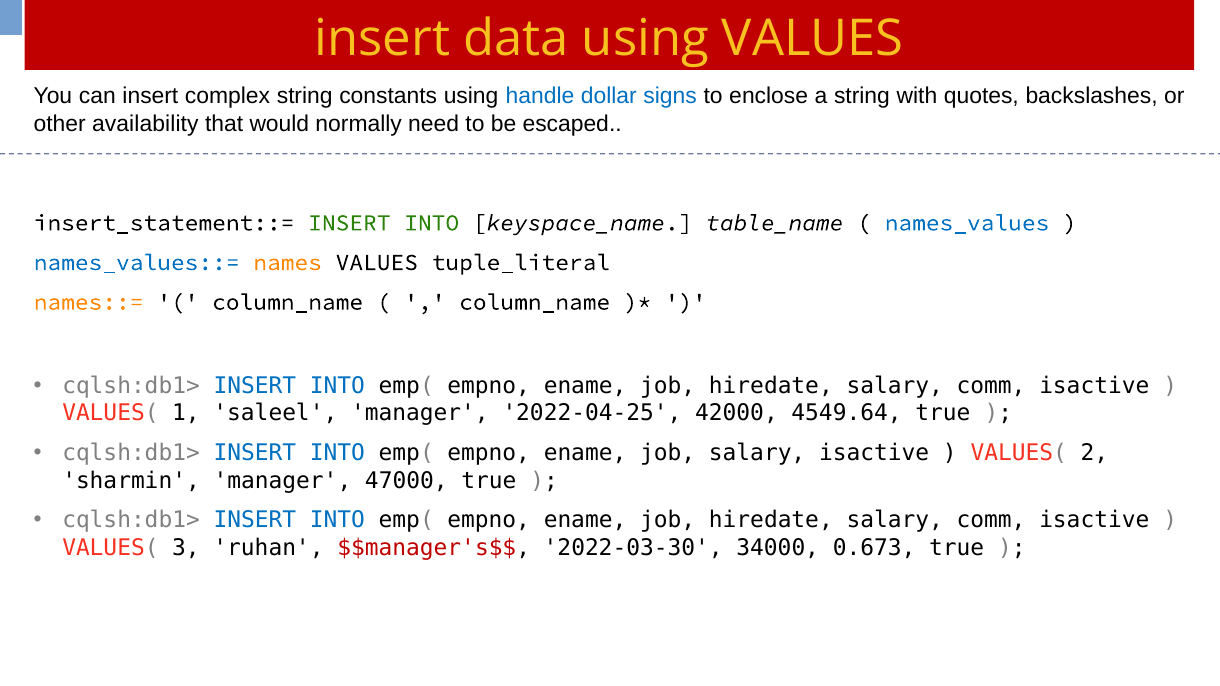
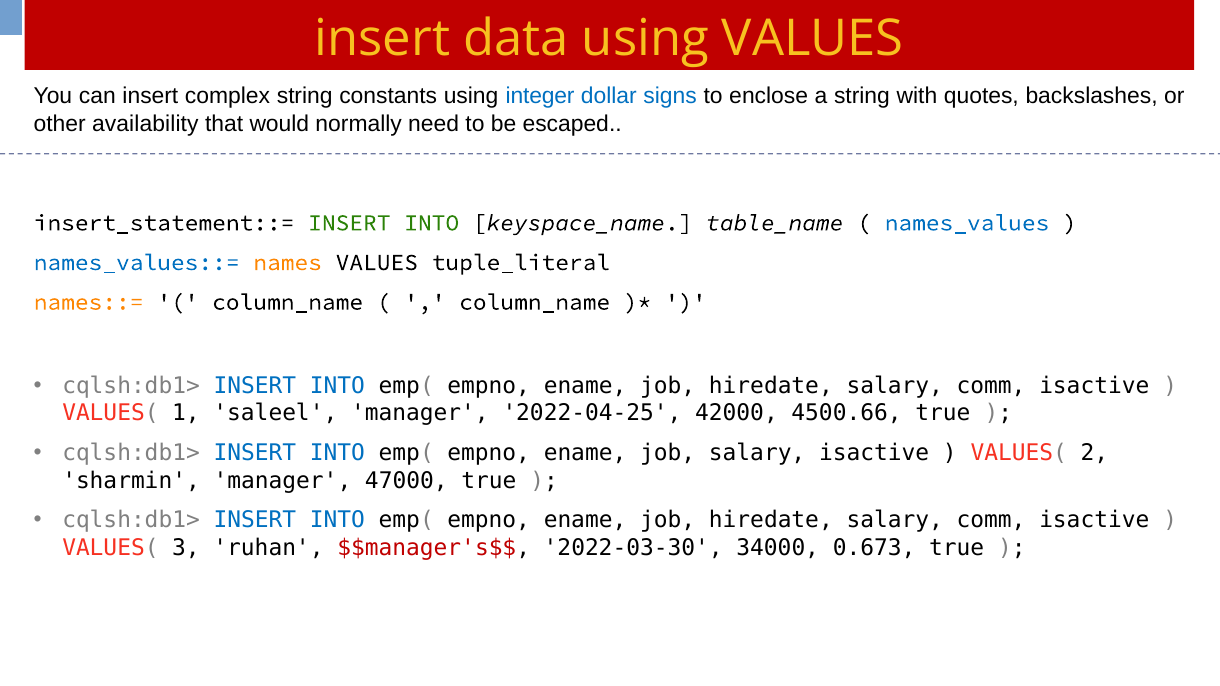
handle: handle -> integer
4549.64: 4549.64 -> 4500.66
